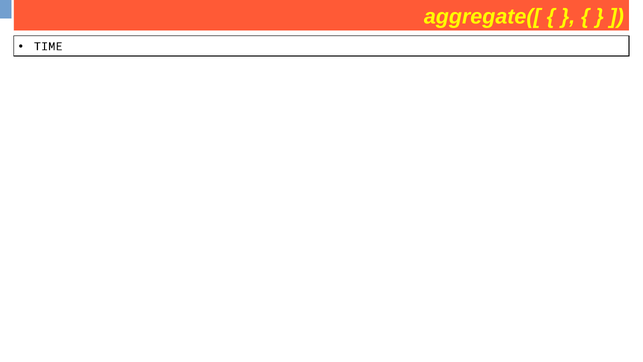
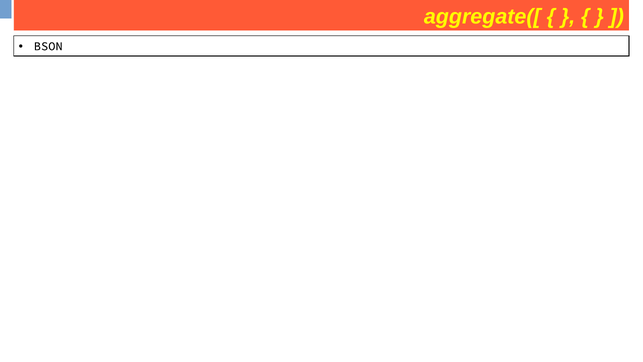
TIME: TIME -> BSON
